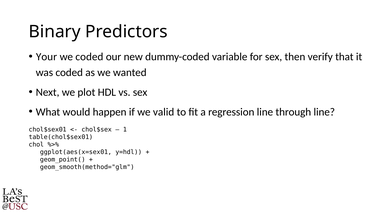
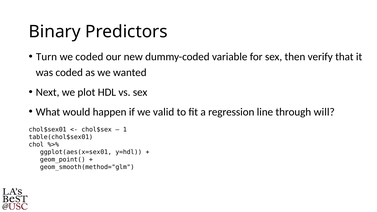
Your: Your -> Turn
through line: line -> will
